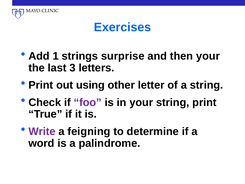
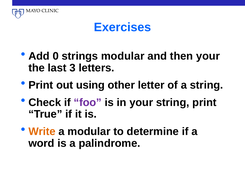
1: 1 -> 0
strings surprise: surprise -> modular
Write colour: purple -> orange
a feigning: feigning -> modular
